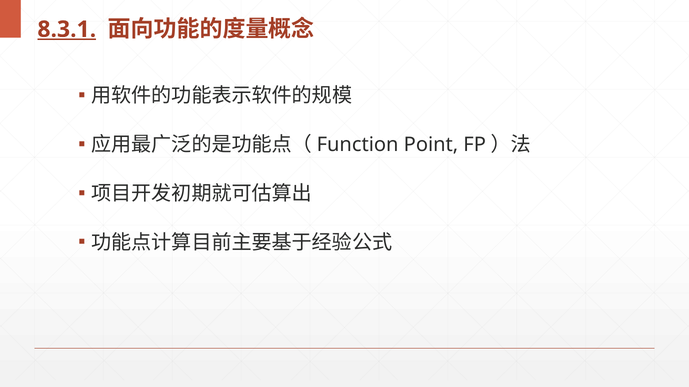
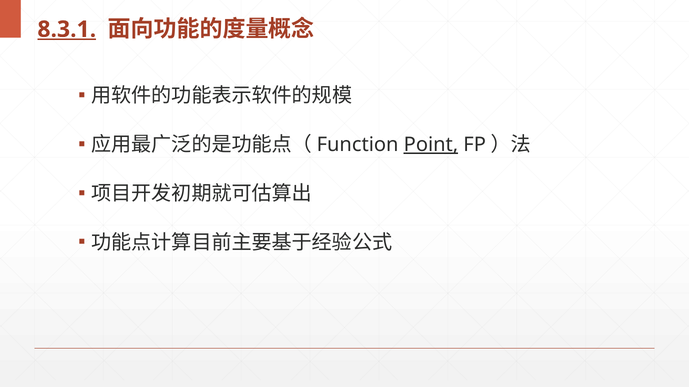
Point underline: none -> present
